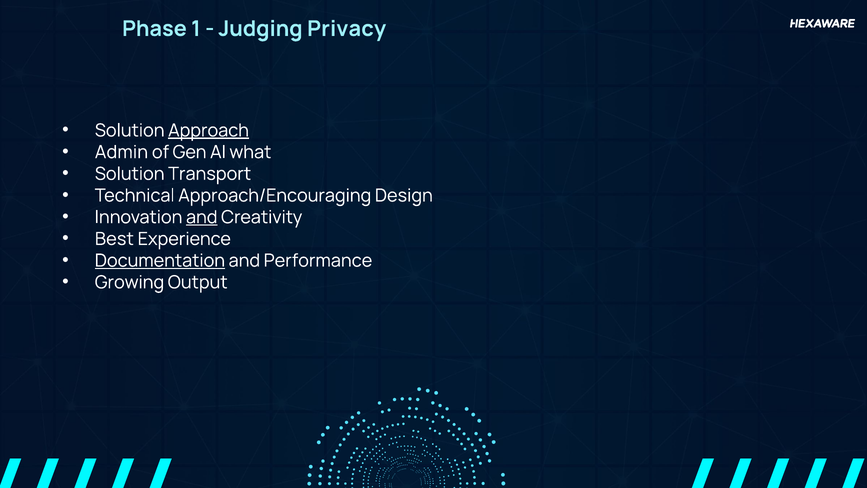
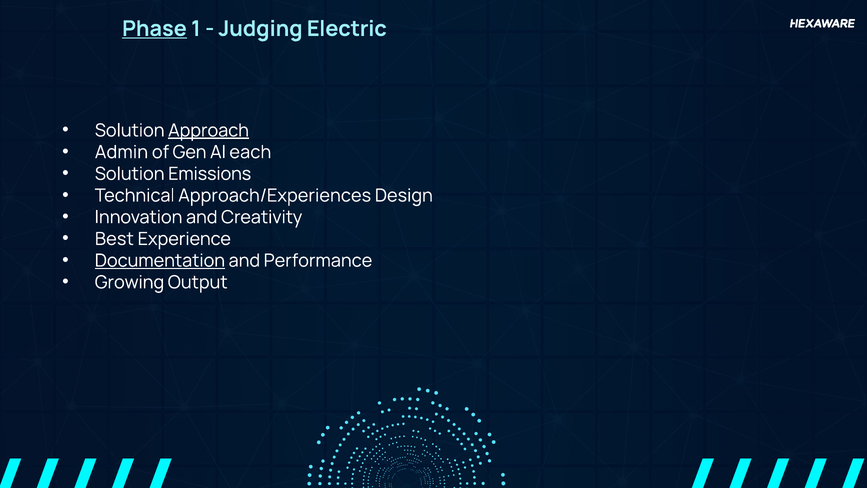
Phase underline: none -> present
Privacy: Privacy -> Electric
what: what -> each
Transport: Transport -> Emissions
Approach/Encouraging: Approach/Encouraging -> Approach/Experiences
and at (202, 217) underline: present -> none
